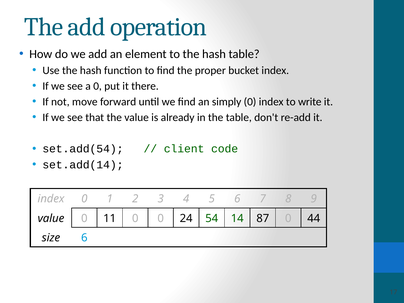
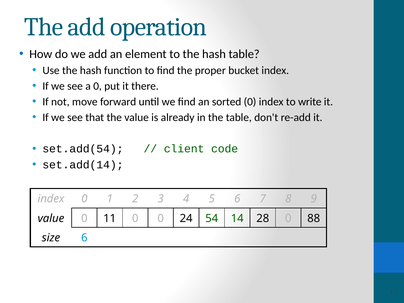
simply: simply -> sorted
87: 87 -> 28
44: 44 -> 88
